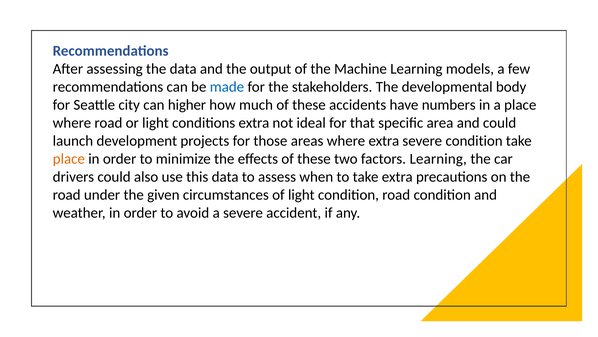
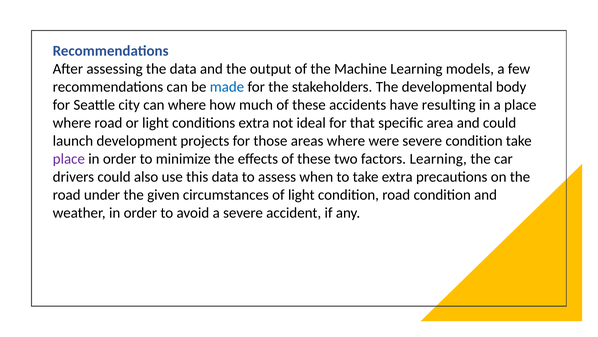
can higher: higher -> where
numbers: numbers -> resulting
where extra: extra -> were
place at (69, 159) colour: orange -> purple
